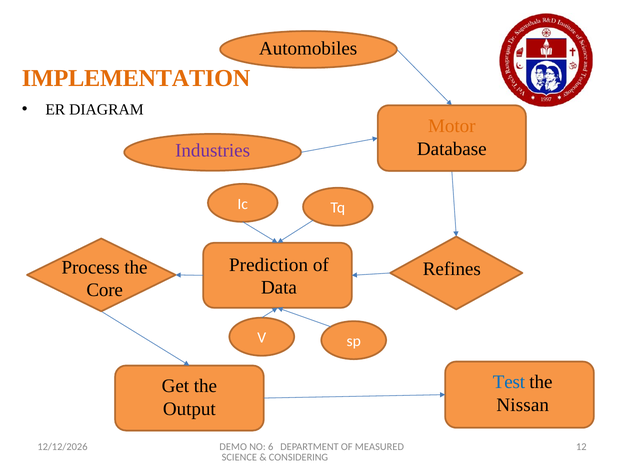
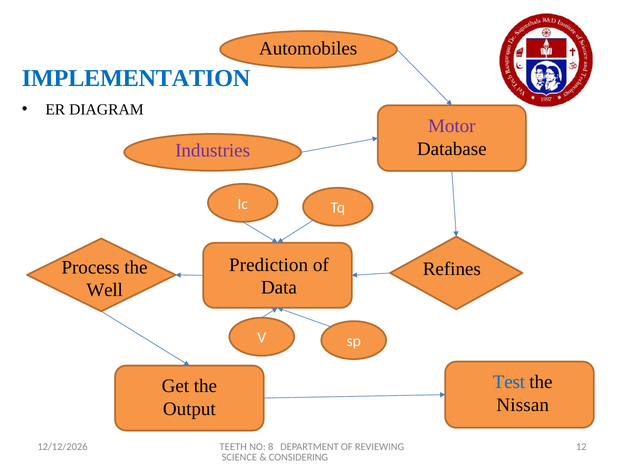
IMPLEMENTATION colour: orange -> blue
Motor colour: orange -> purple
Core: Core -> Well
DEMO: DEMO -> TEETH
6: 6 -> 8
MEASURED: MEASURED -> REVIEWING
